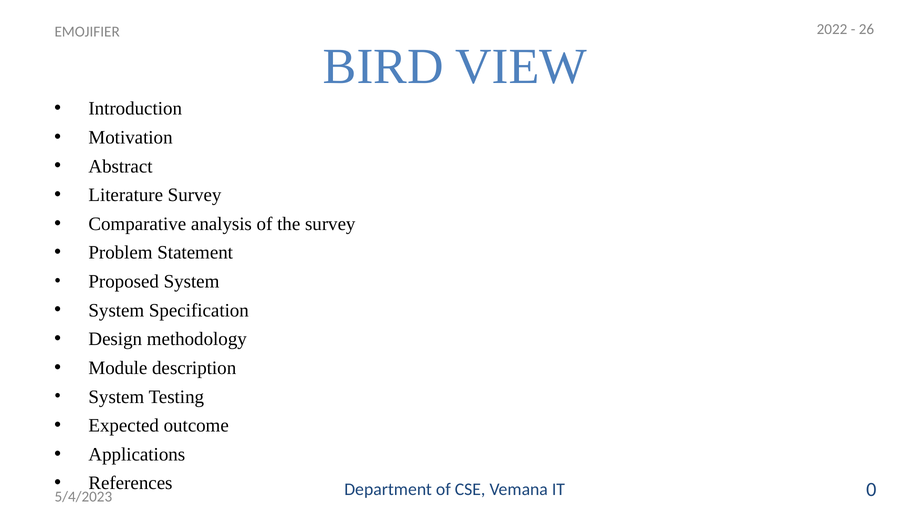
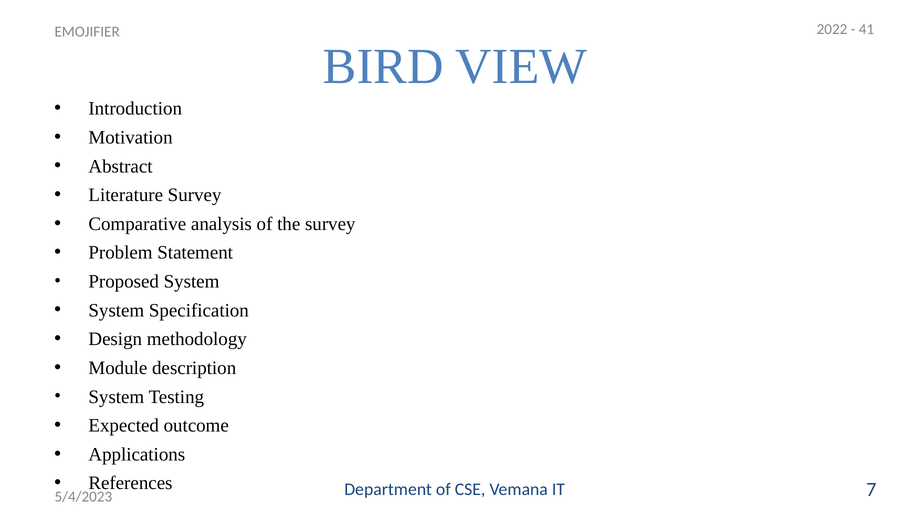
26: 26 -> 41
0: 0 -> 7
